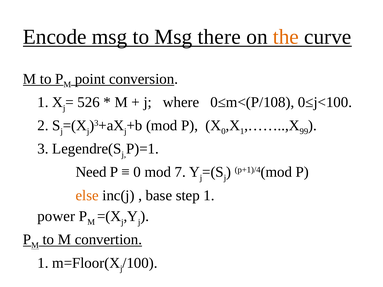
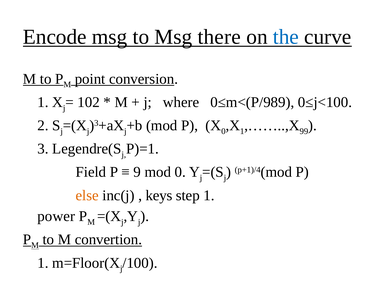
the colour: orange -> blue
526: 526 -> 102
0≤m<(P/108: 0≤m<(P/108 -> 0≤m<(P/989
Need: Need -> Field
0 at (137, 172): 0 -> 9
mod 7: 7 -> 0
base: base -> keys
